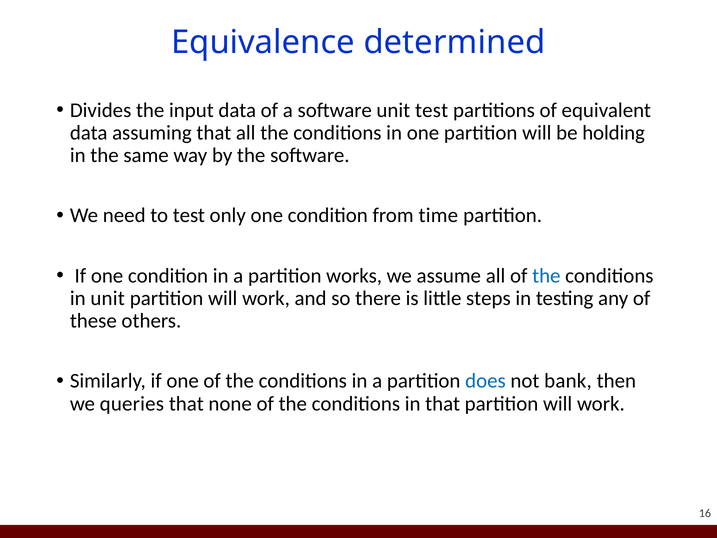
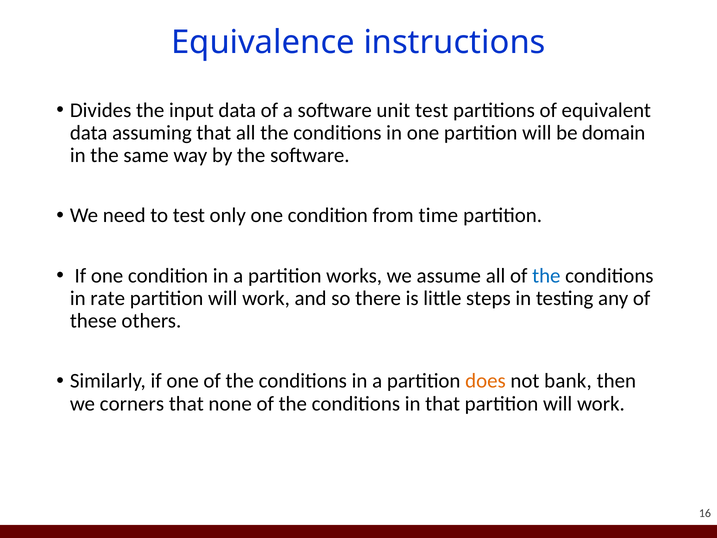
determined: determined -> instructions
holding: holding -> domain
in unit: unit -> rate
does colour: blue -> orange
queries: queries -> corners
